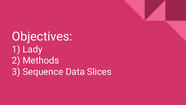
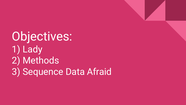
Slices: Slices -> Afraid
